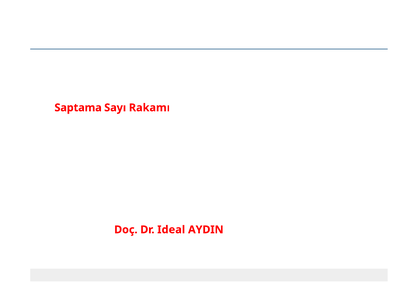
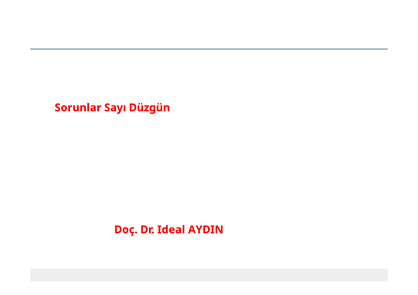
Saptama: Saptama -> Sorunlar
Rakamı: Rakamı -> Düzgün
